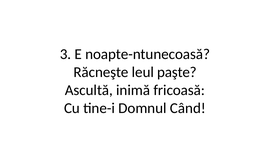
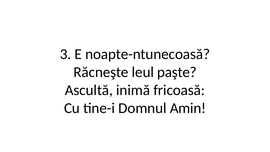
Când: Când -> Amin
